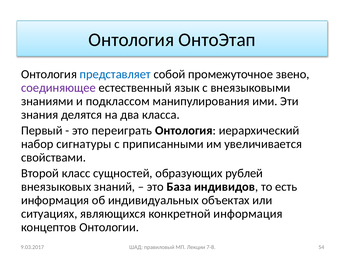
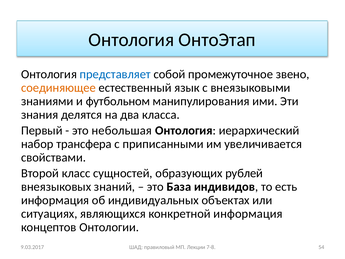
соединяющее colour: purple -> orange
подклассом: подклассом -> футбольном
переиграть: переиграть -> небольшая
сигнатуры: сигнатуры -> трансфера
